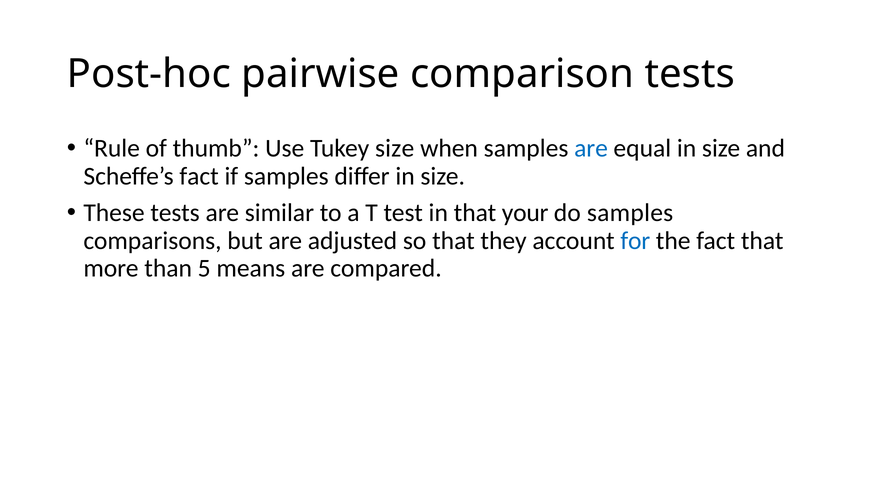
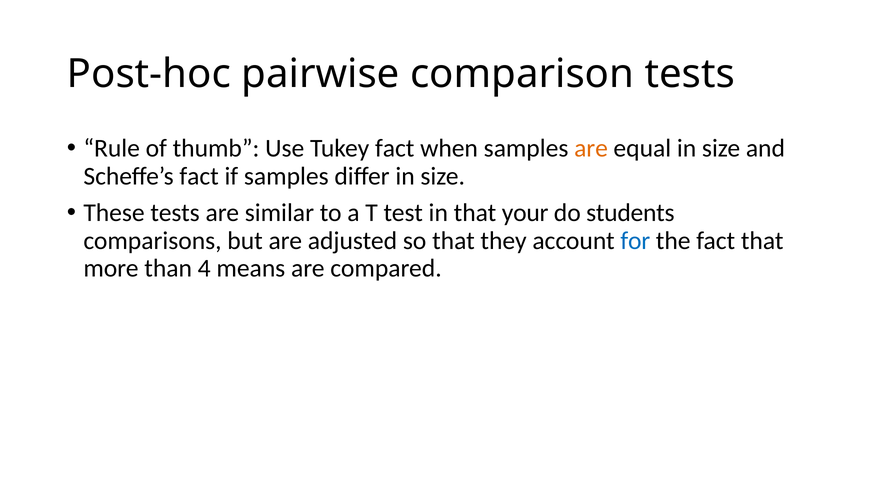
Tukey size: size -> fact
are at (591, 148) colour: blue -> orange
do samples: samples -> students
5: 5 -> 4
